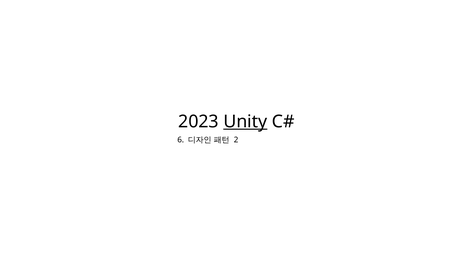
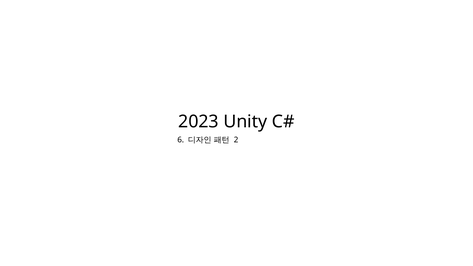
Unity underline: present -> none
